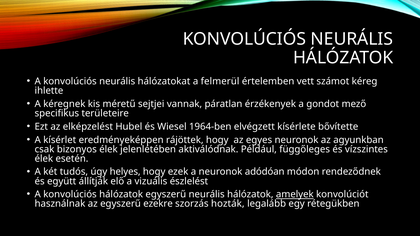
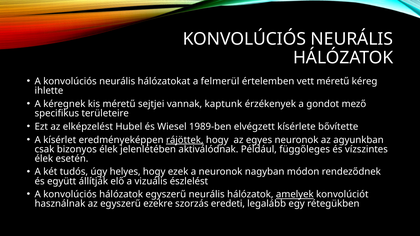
vett számot: számot -> méretű
páratlan: páratlan -> kaptunk
1964-ben: 1964-ben -> 1989-ben
rájöttek underline: none -> present
adódóan: adódóan -> nagyban
hozták: hozták -> eredeti
